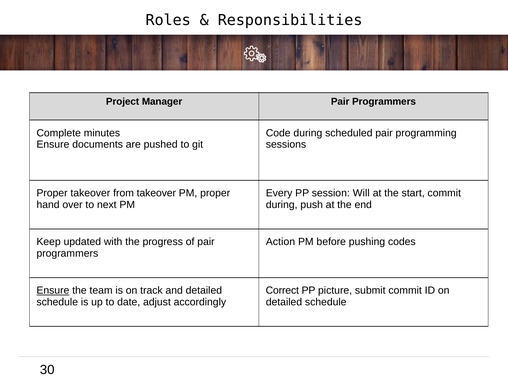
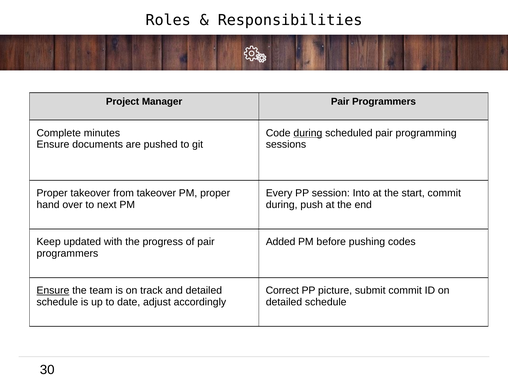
during at (308, 133) underline: none -> present
Will: Will -> Into
Action: Action -> Added
